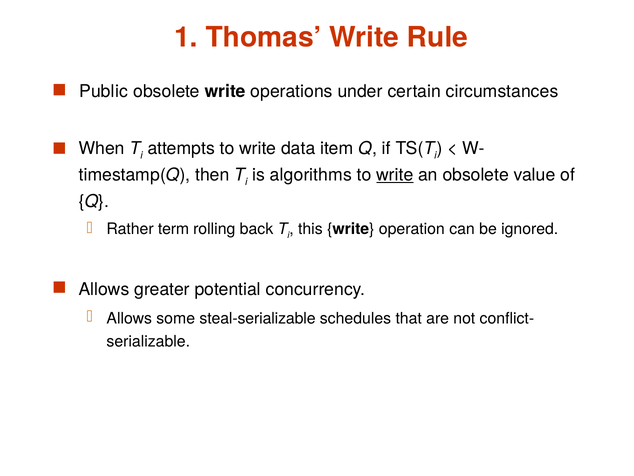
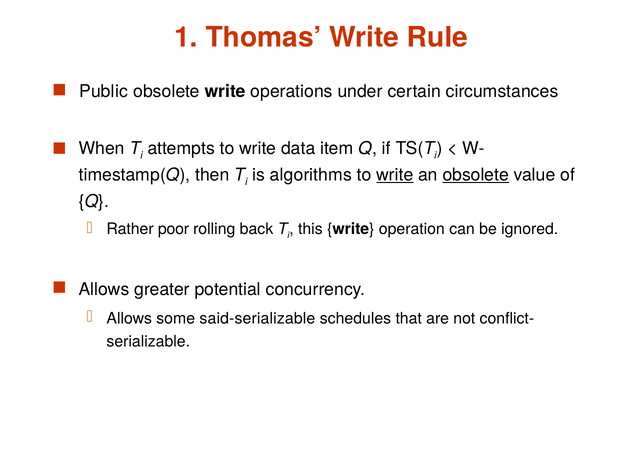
obsolete at (476, 175) underline: none -> present
term: term -> poor
steal-serializable: steal-serializable -> said-serializable
